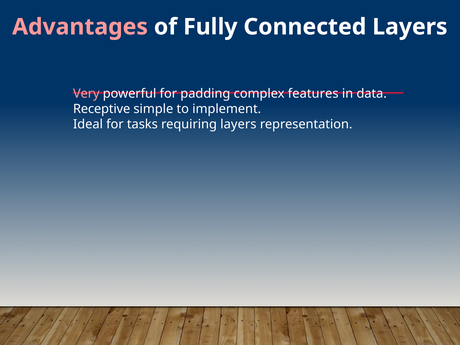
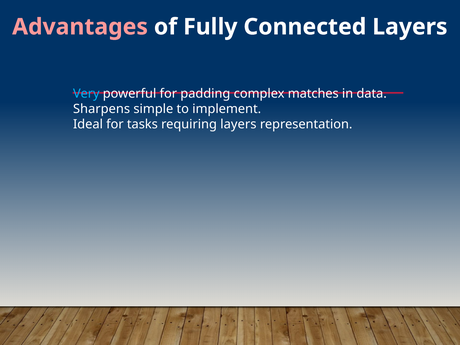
Very colour: pink -> light blue
features: features -> matches
Receptive: Receptive -> Sharpens
